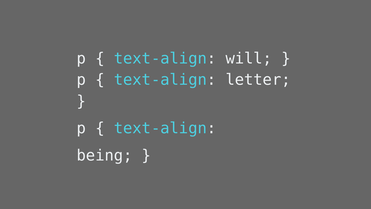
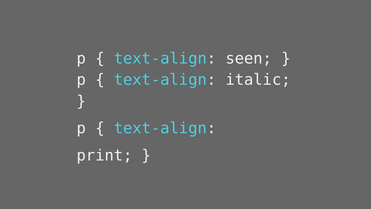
will: will -> seen
letter: letter -> italic
being: being -> print
